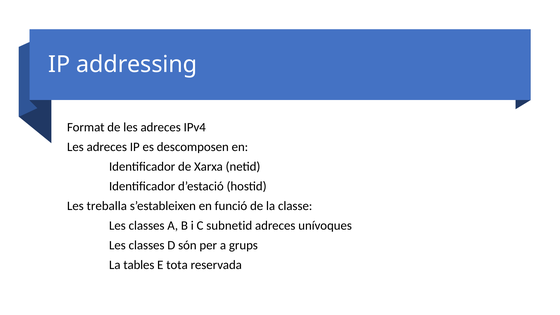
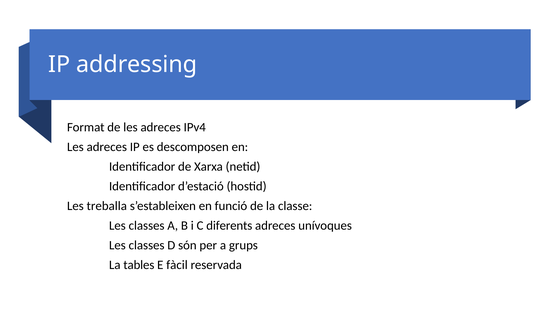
subnetid: subnetid -> diferents
tota: tota -> fàcil
